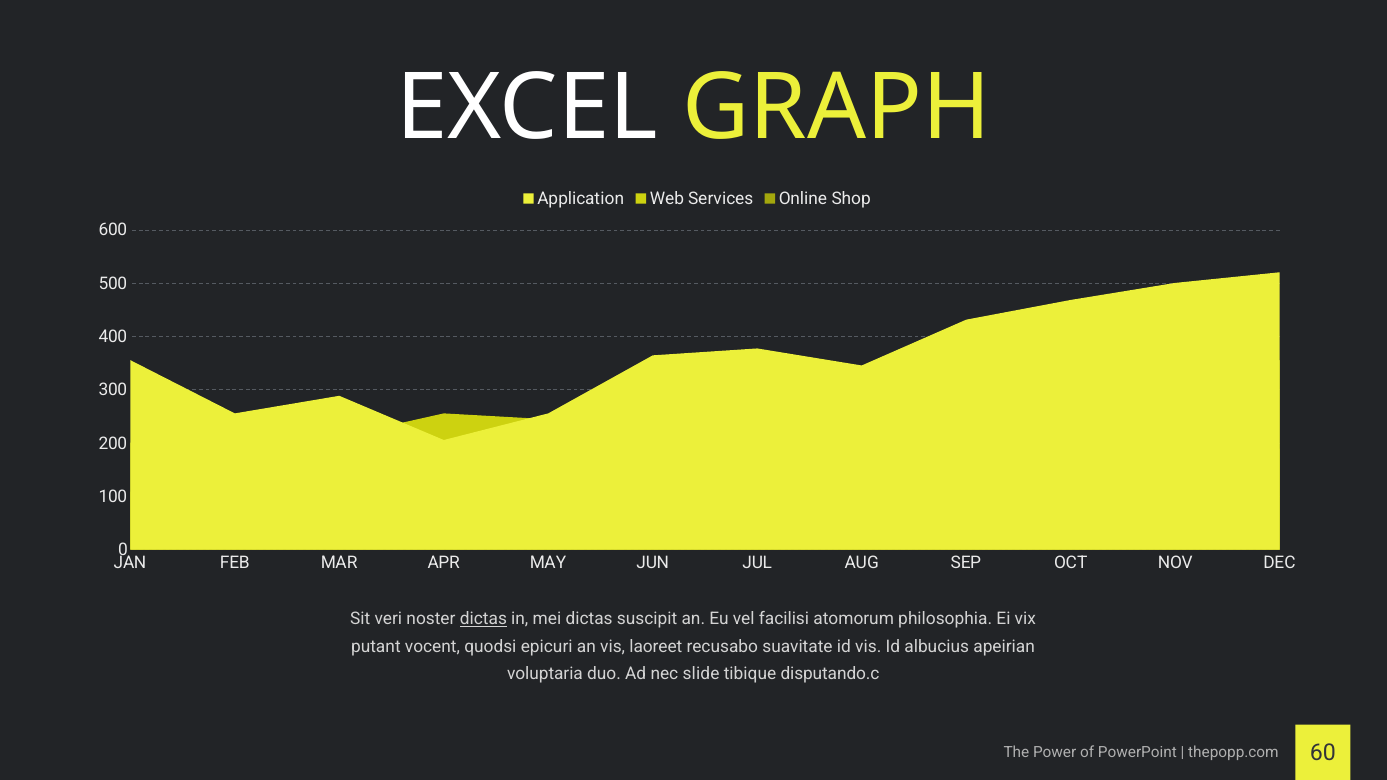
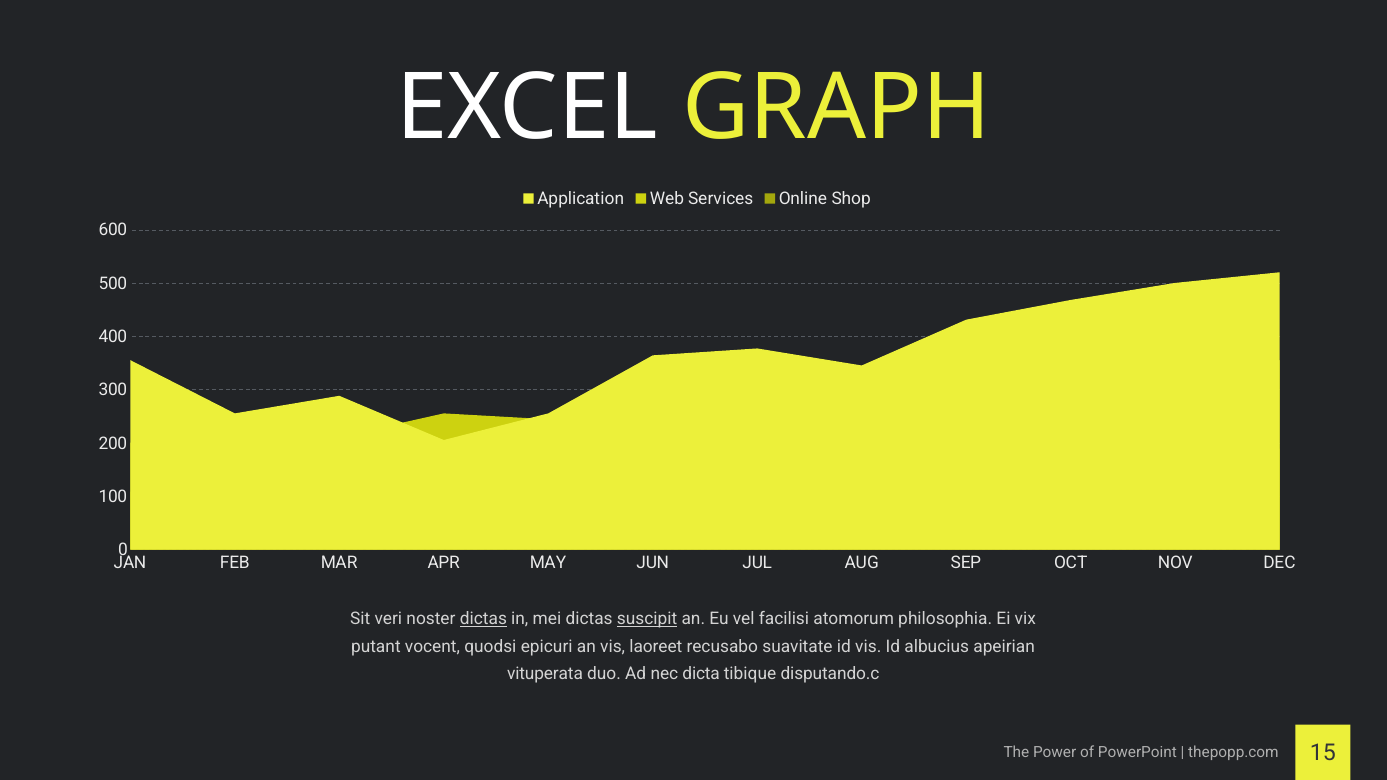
suscipit underline: none -> present
voluptaria: voluptaria -> vituperata
slide: slide -> dicta
60: 60 -> 15
